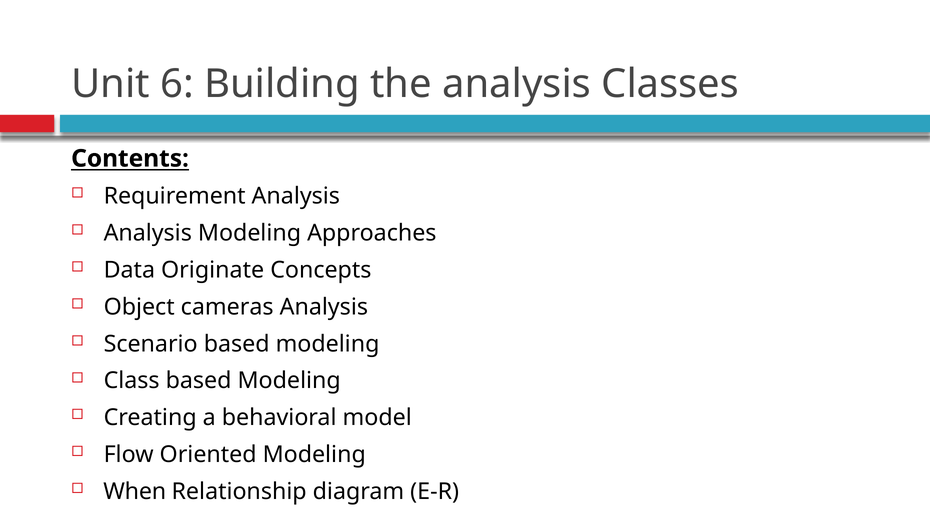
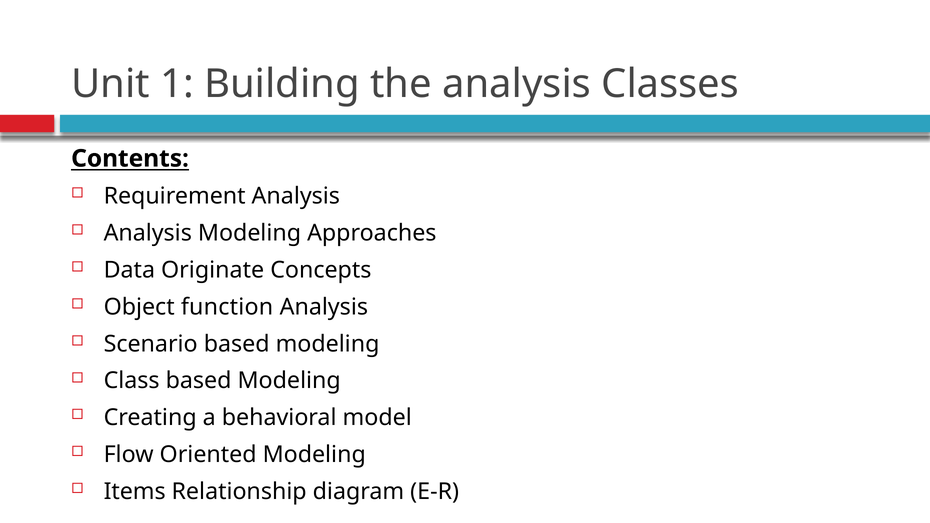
6: 6 -> 1
cameras: cameras -> function
When: When -> Items
